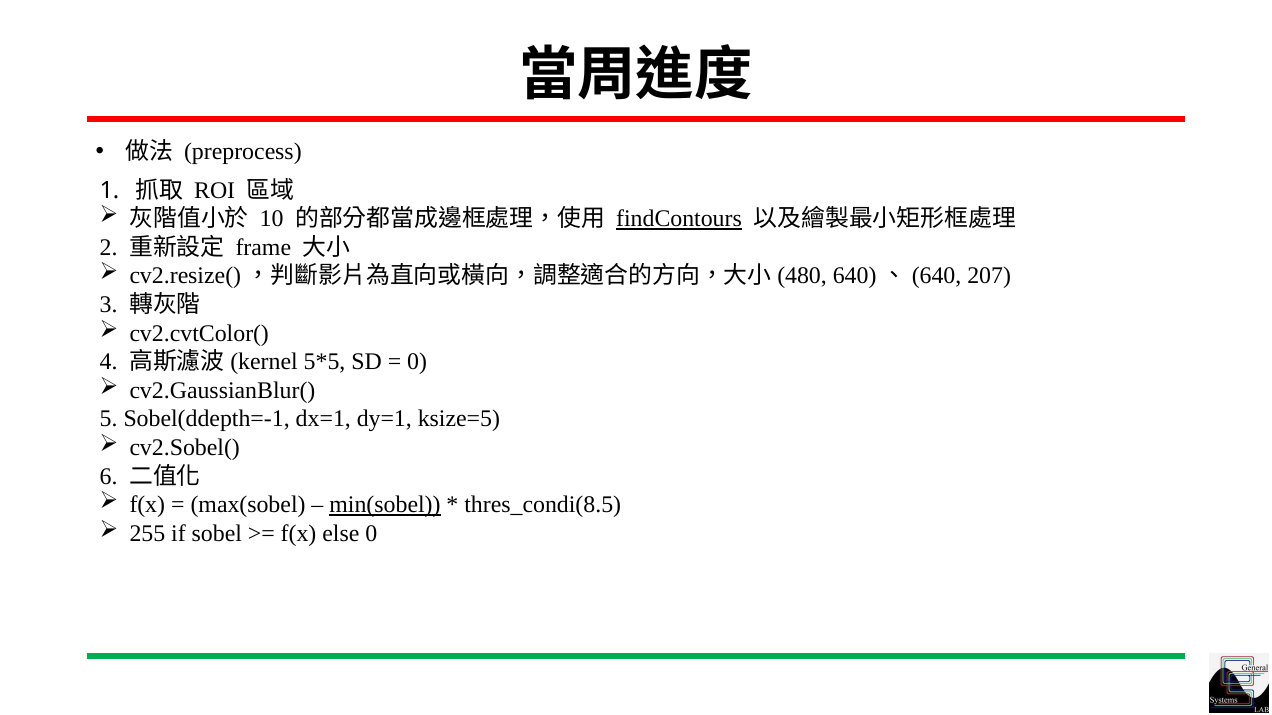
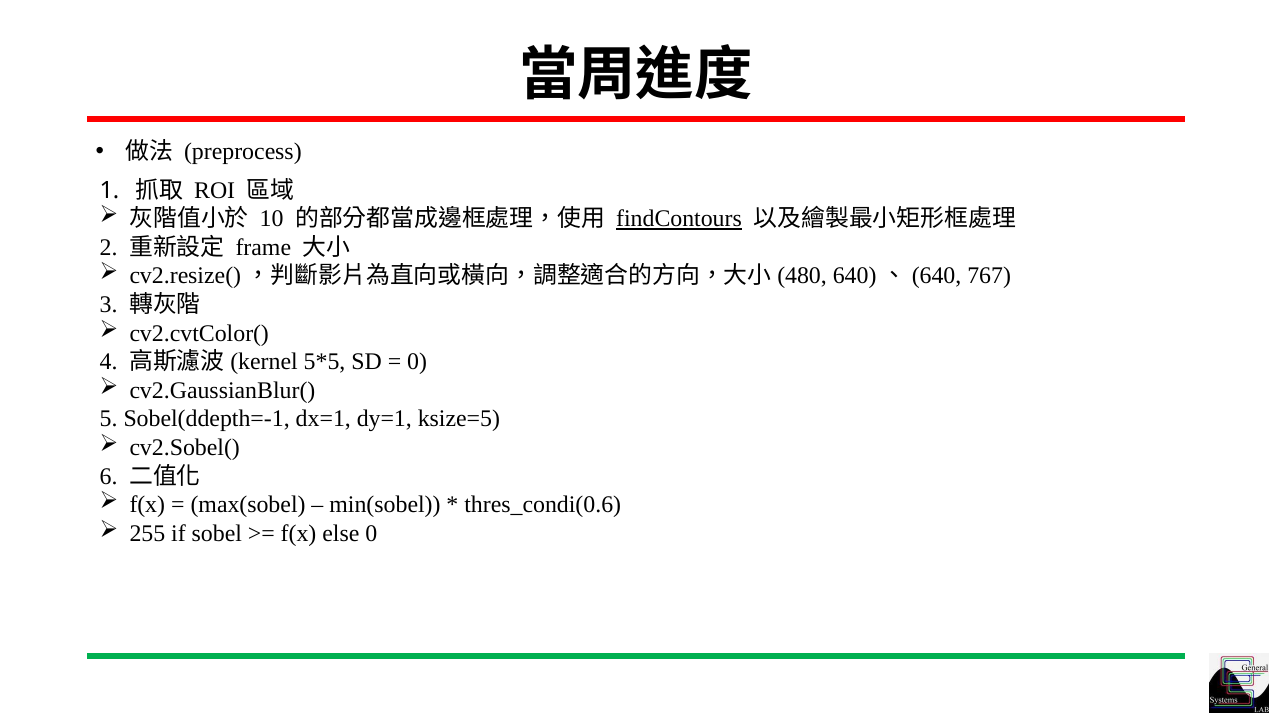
207: 207 -> 767
min(sobel underline: present -> none
thres_condi(8.5: thres_condi(8.5 -> thres_condi(0.6
